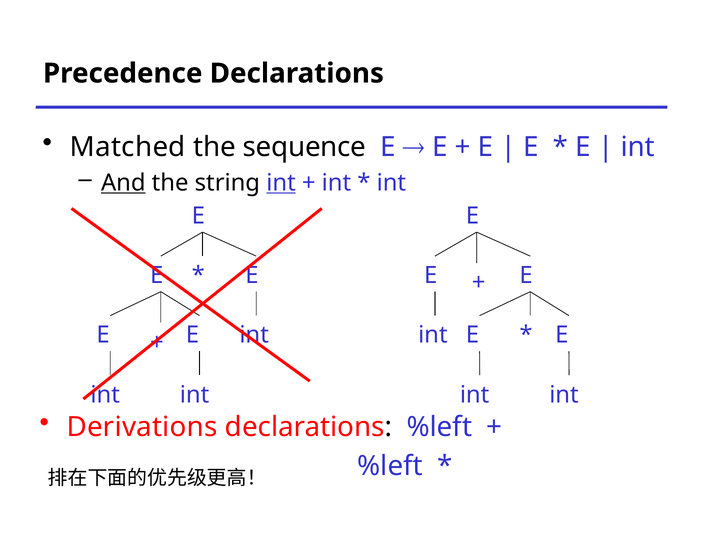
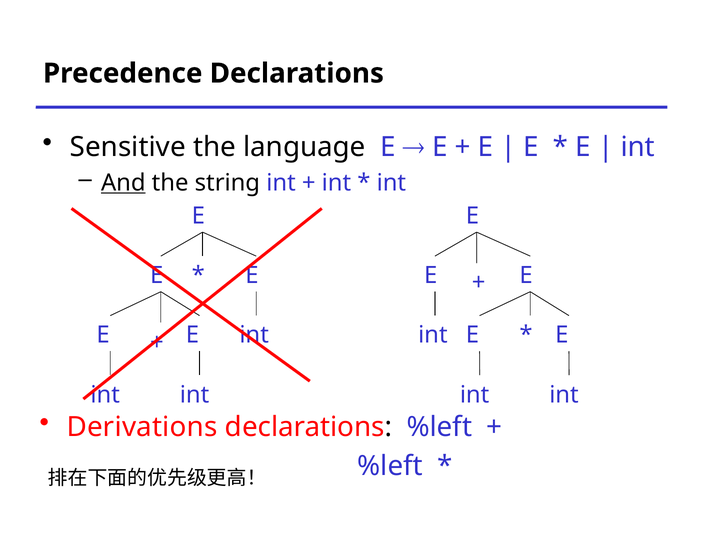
Matched: Matched -> Sensitive
sequence: sequence -> language
int at (281, 183) underline: present -> none
